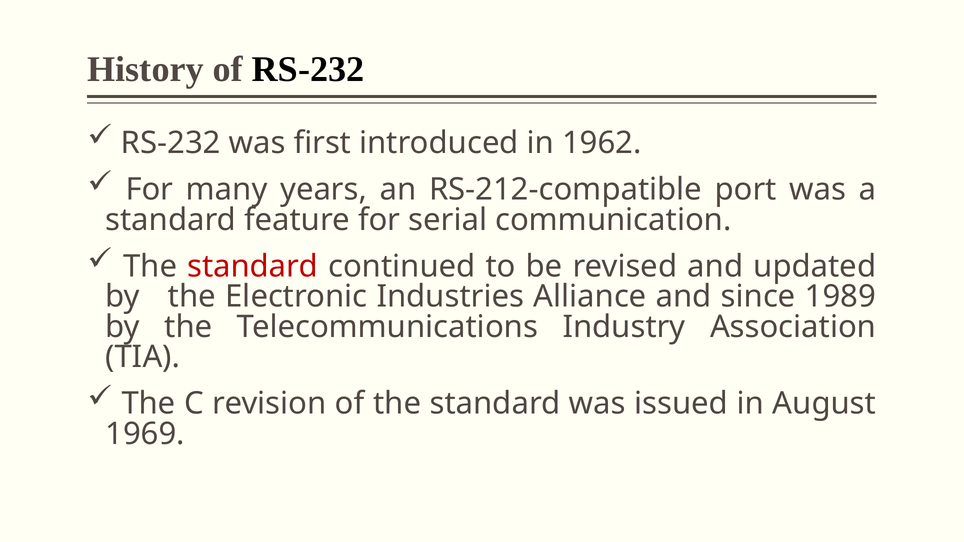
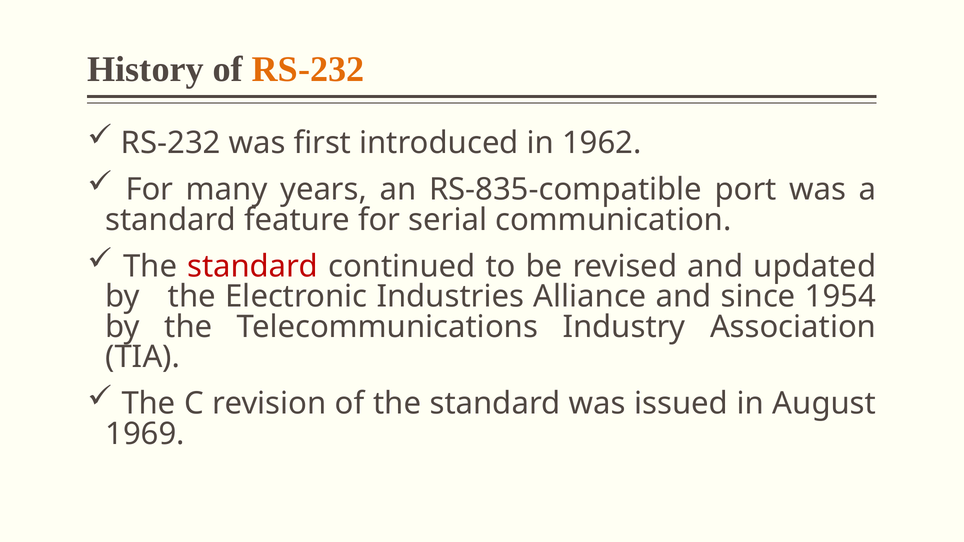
RS-232 at (308, 69) colour: black -> orange
RS-212-compatible: RS-212-compatible -> RS-835-compatible
1989: 1989 -> 1954
